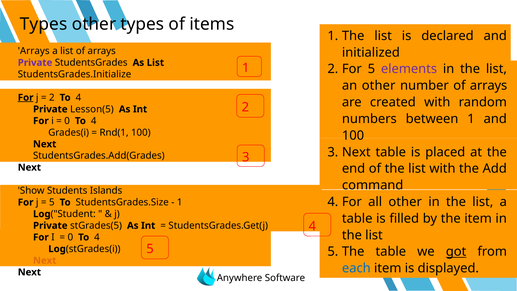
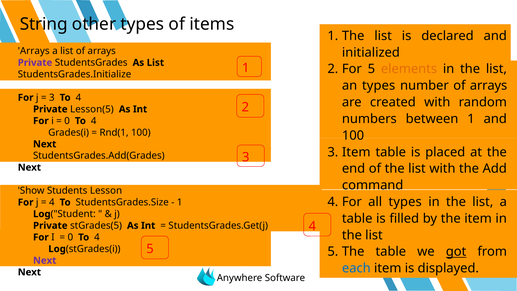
Types at (44, 24): Types -> String
elements colour: purple -> orange
an other: other -> types
For at (26, 98) underline: present -> none
2 at (52, 98): 2 -> 3
3 Next: Next -> Item
Islands: Islands -> Lesson
all other: other -> types
5 at (52, 202): 5 -> 4
Next at (45, 260) colour: orange -> purple
